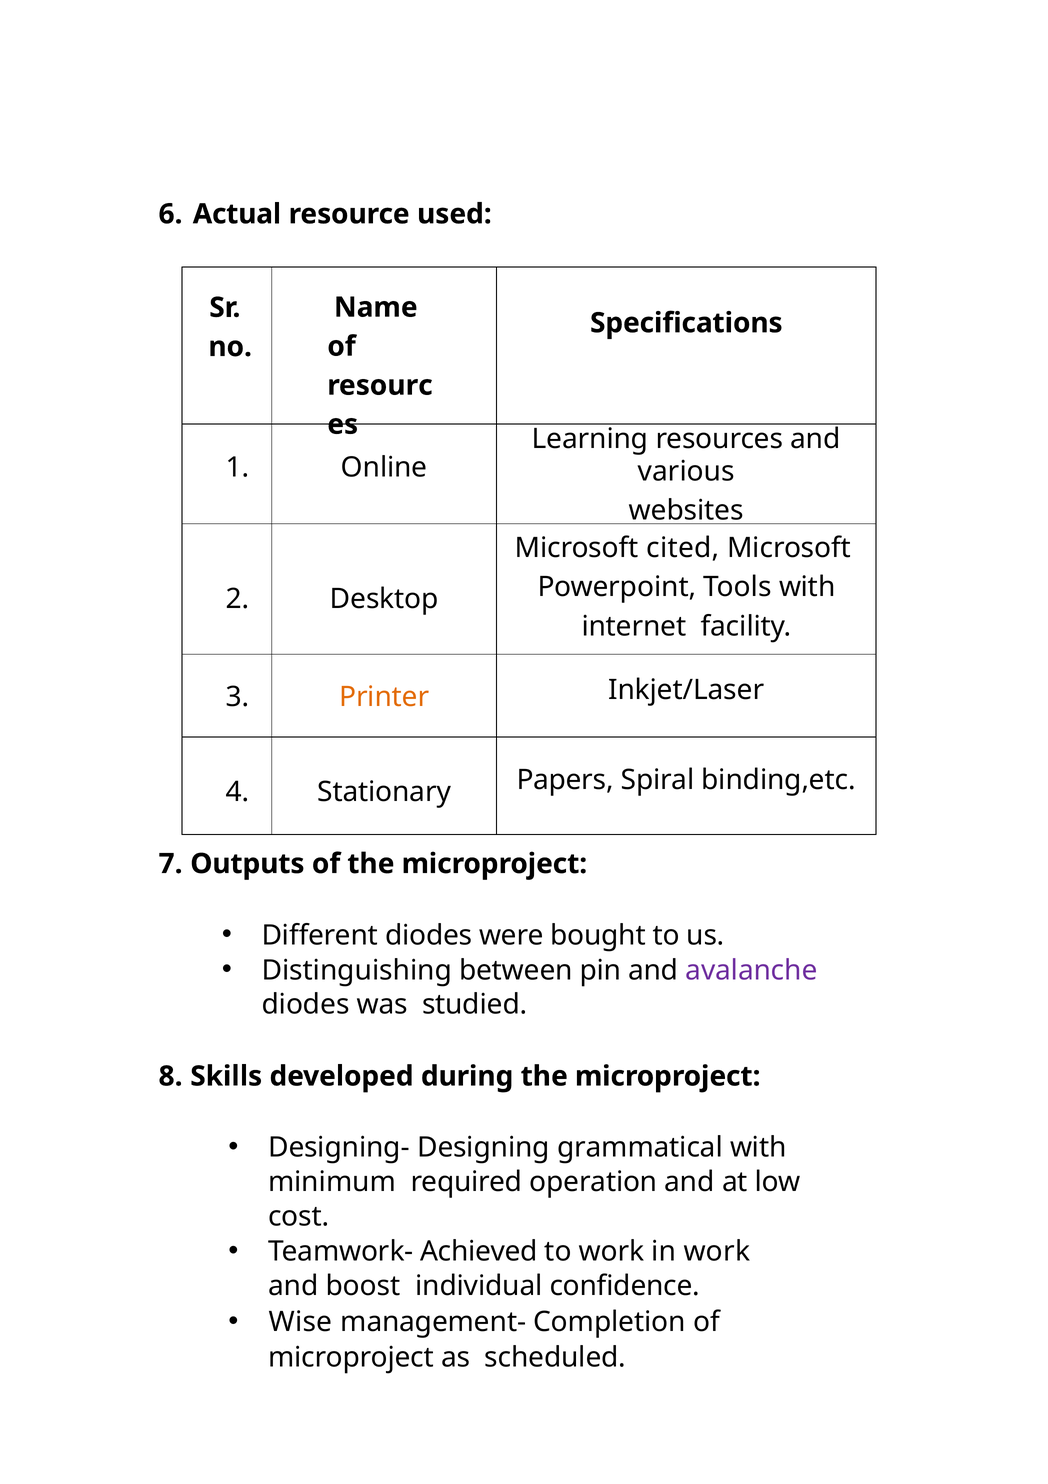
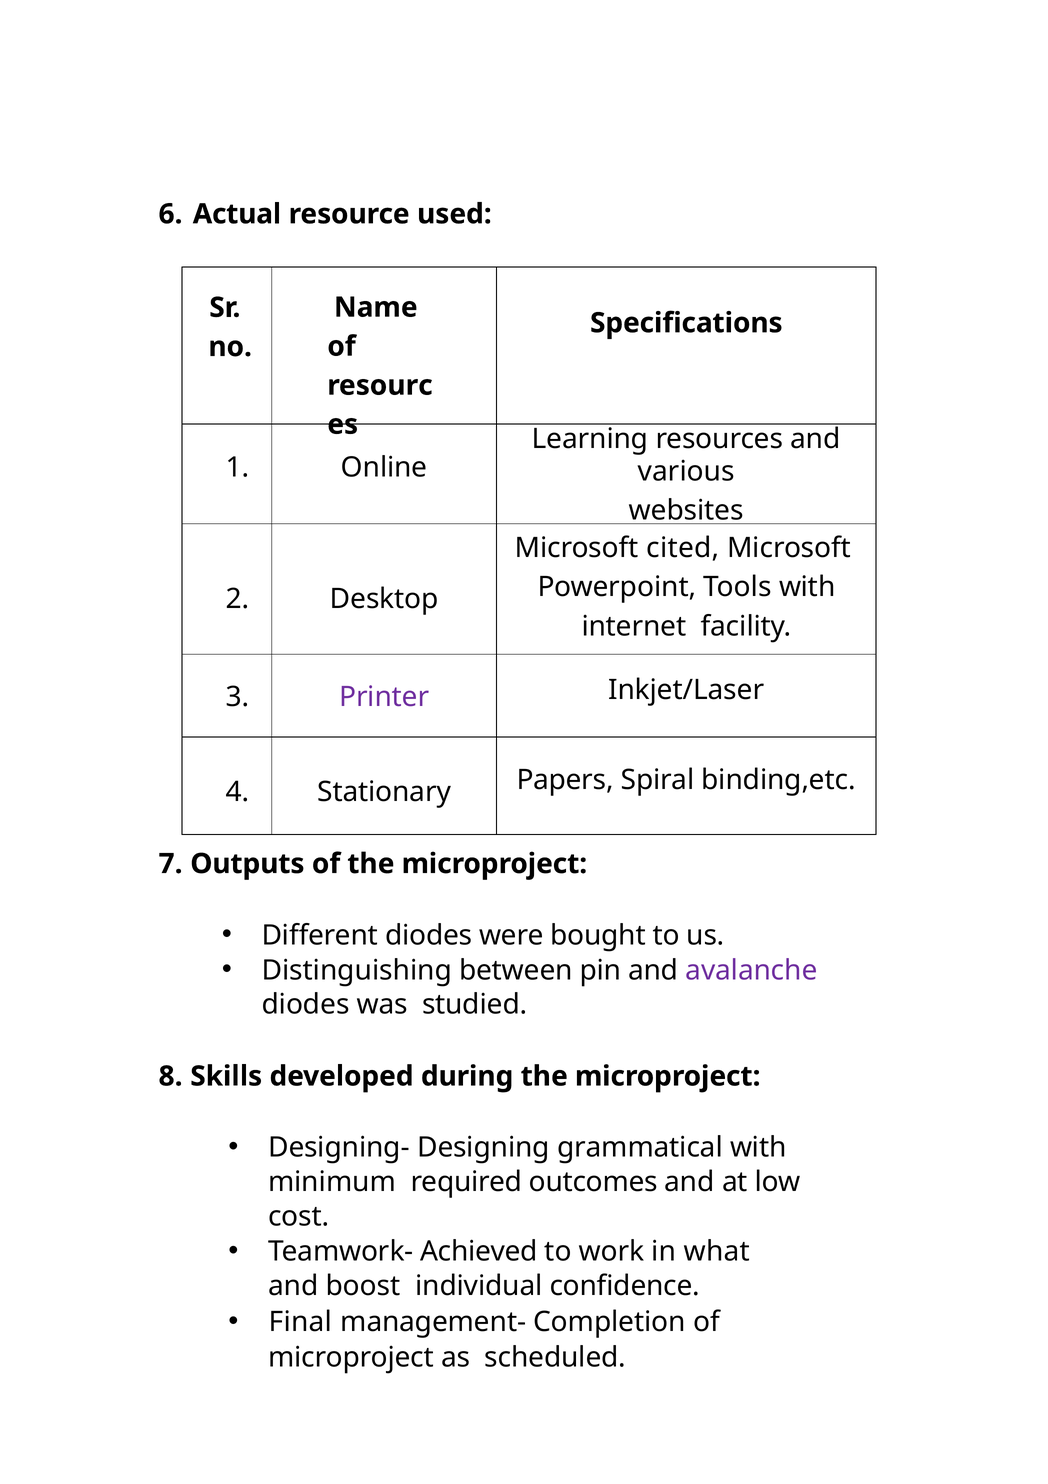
Printer colour: orange -> purple
operation: operation -> outcomes
in work: work -> what
Wise: Wise -> Final
